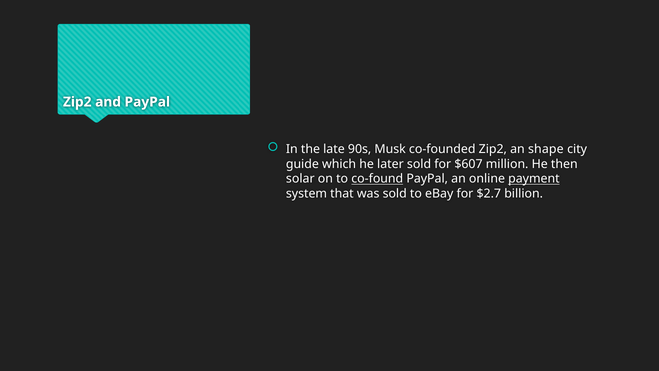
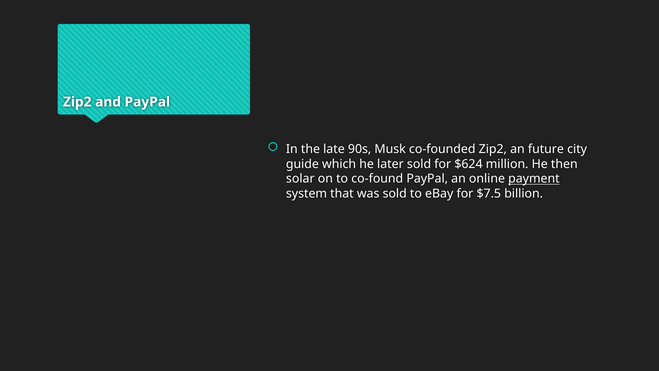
shape: shape -> future
$607: $607 -> $624
co-found underline: present -> none
$2.7: $2.7 -> $7.5
